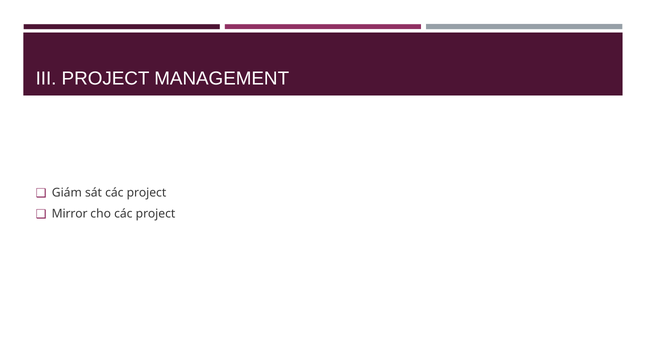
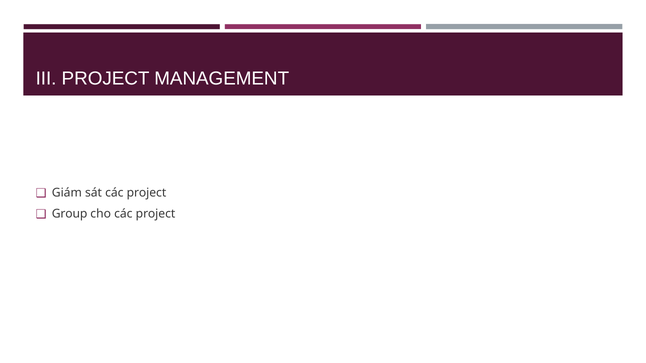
Mirror: Mirror -> Group
